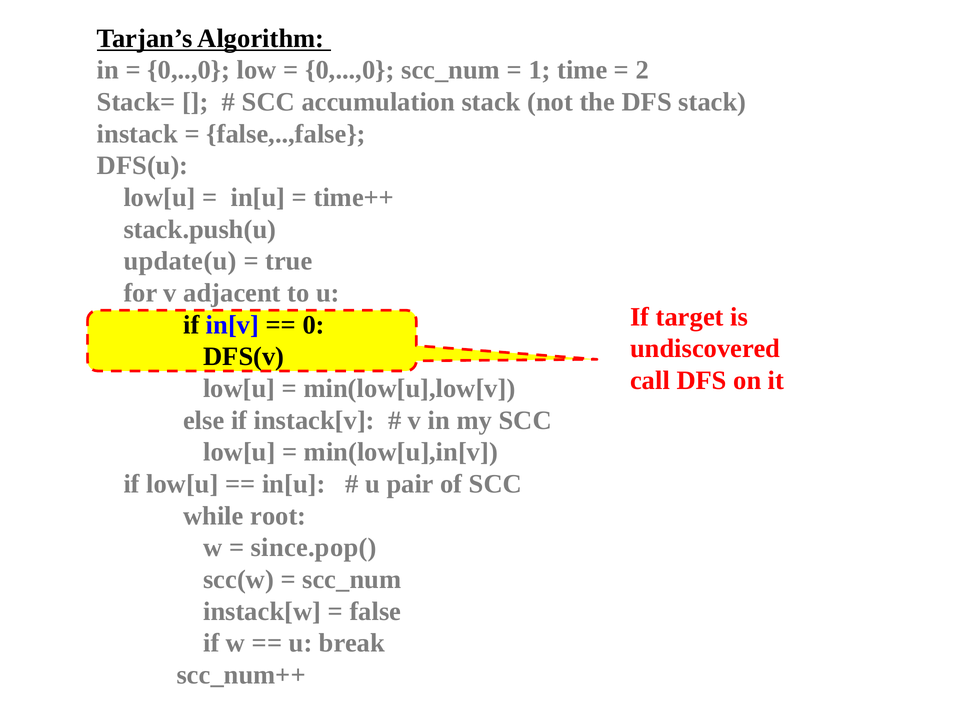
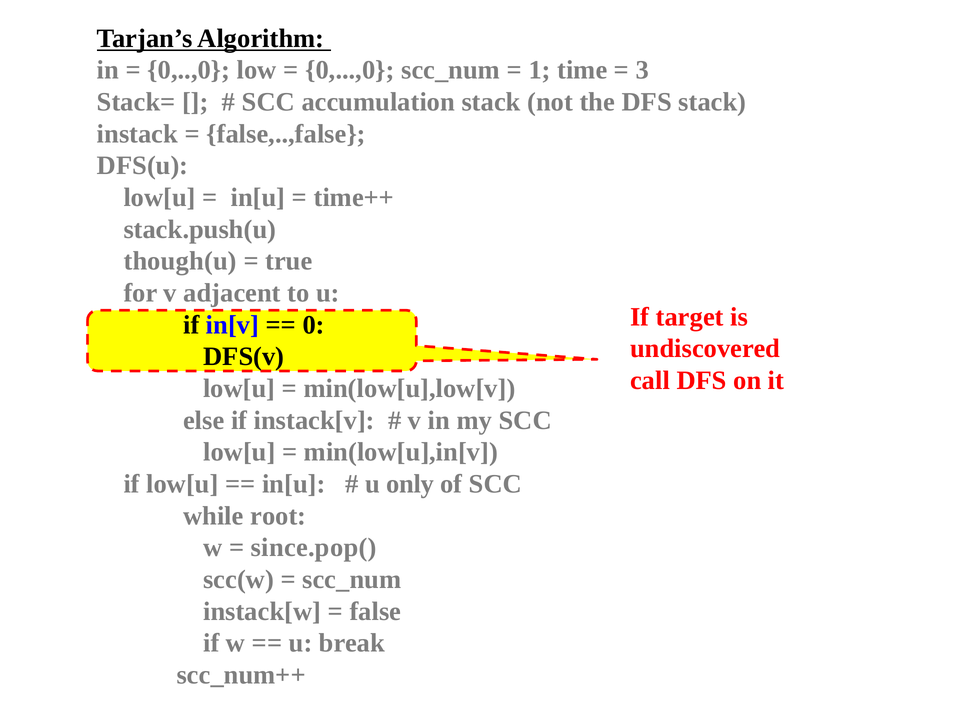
2: 2 -> 3
update(u: update(u -> though(u
pair: pair -> only
